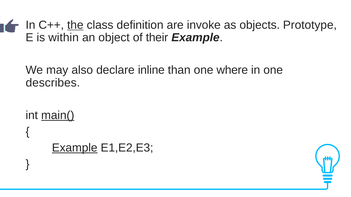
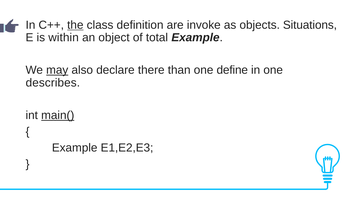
Prototype: Prototype -> Situations
their: their -> total
may underline: none -> present
inline: inline -> there
where: where -> define
Example at (75, 148) underline: present -> none
